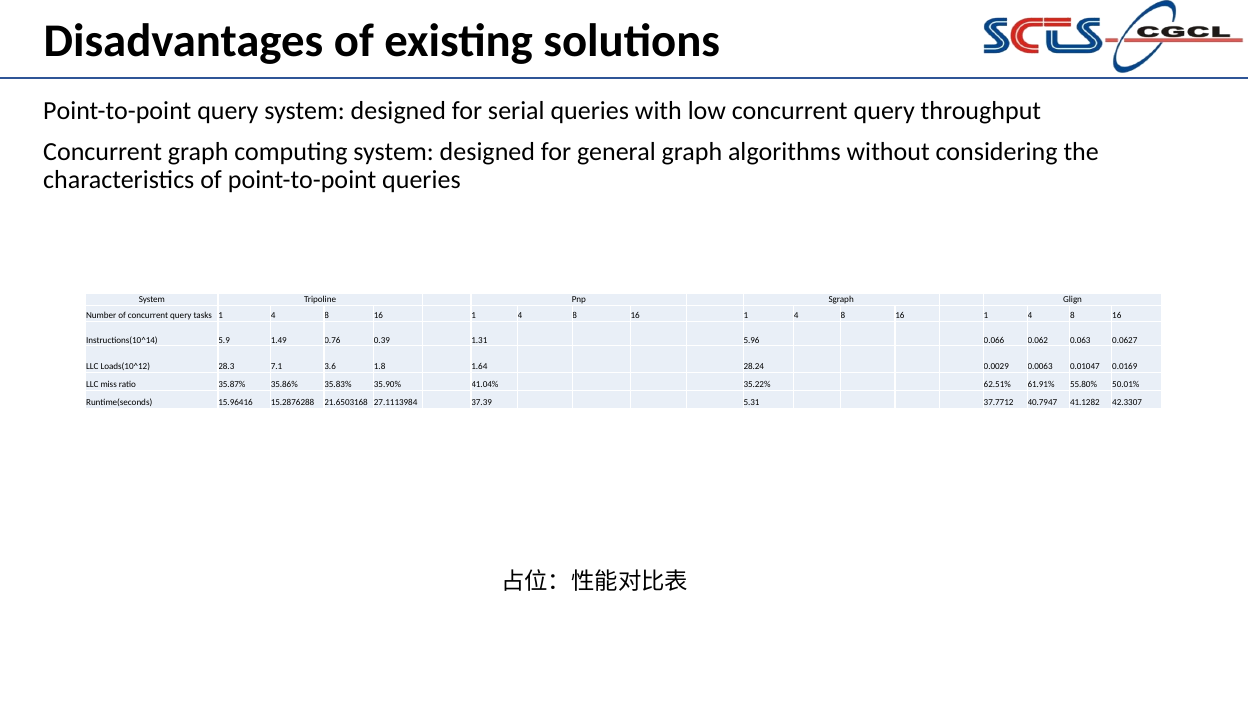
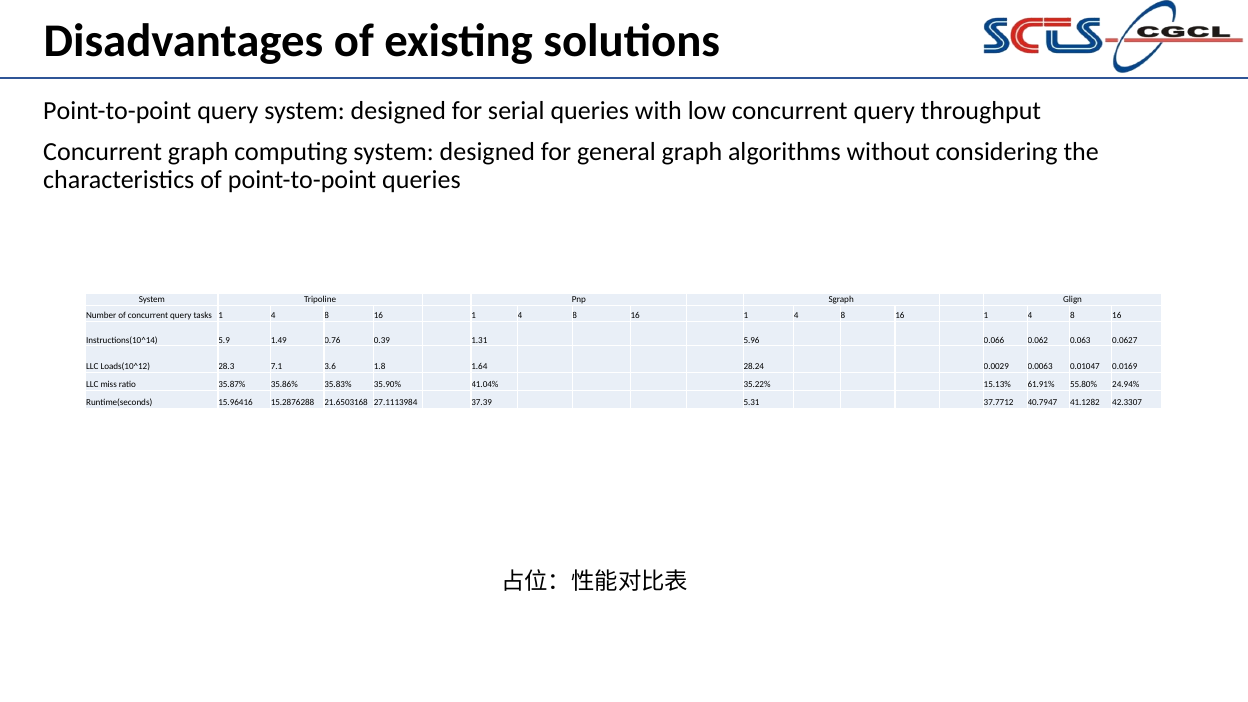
62.51%: 62.51% -> 15.13%
50.01%: 50.01% -> 24.94%
